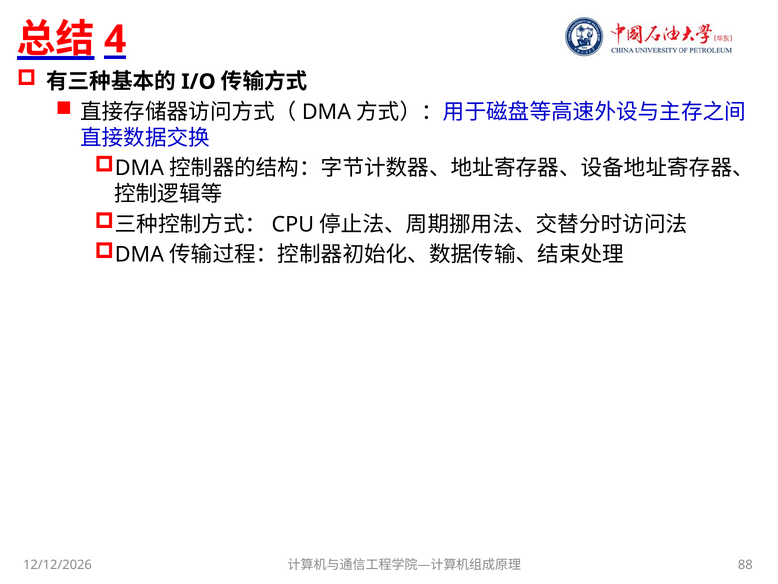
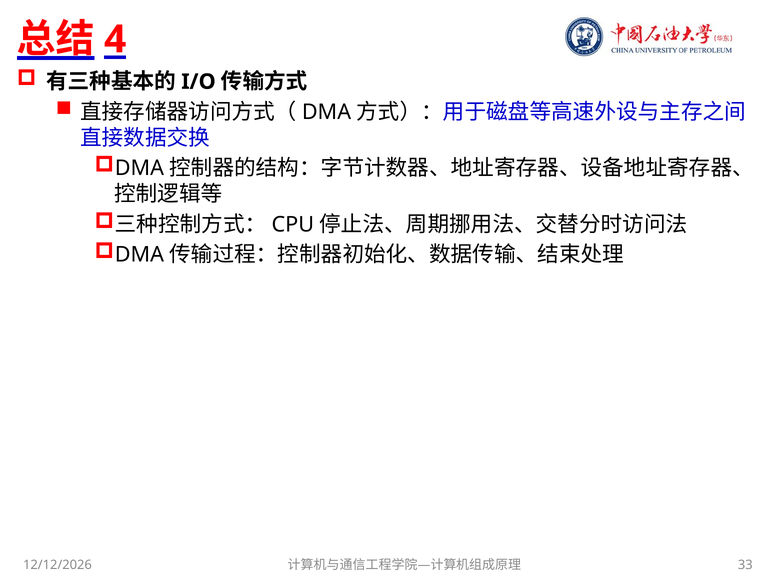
88: 88 -> 33
